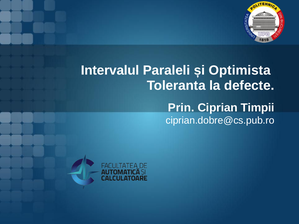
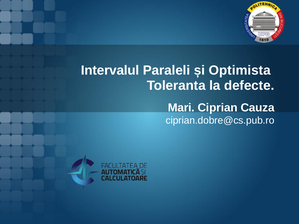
Prin: Prin -> Mari
Timpii: Timpii -> Cauza
